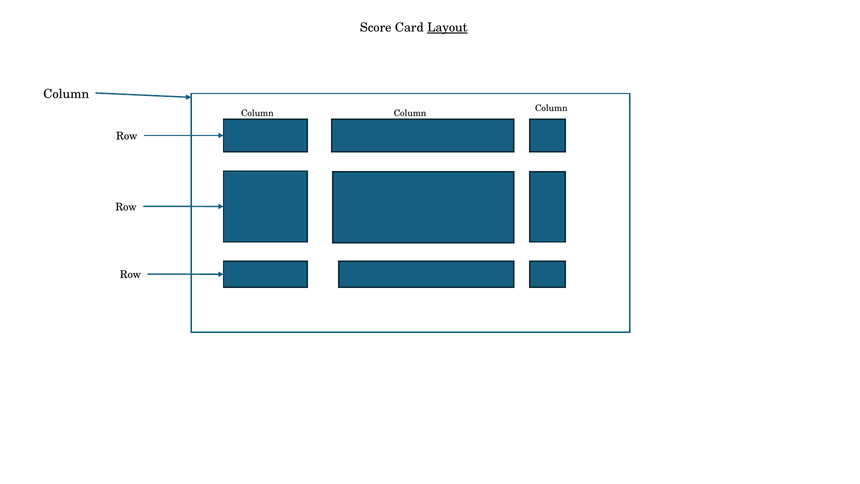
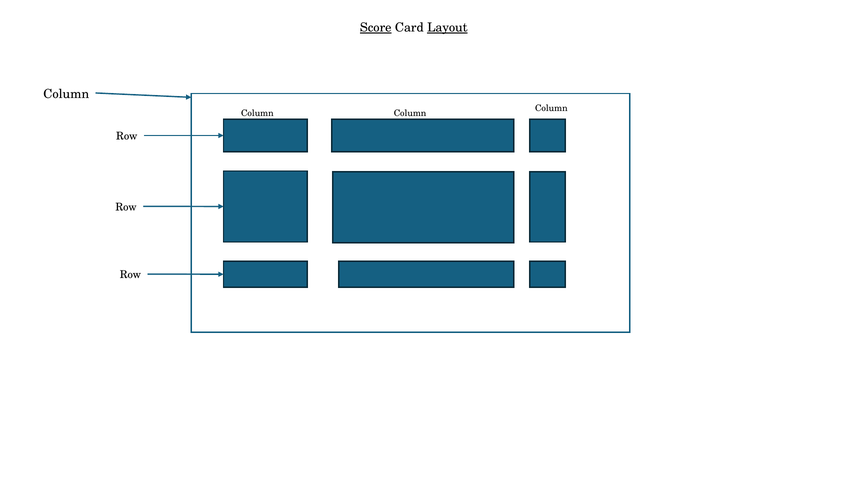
Score underline: none -> present
